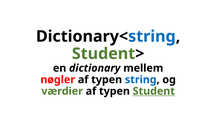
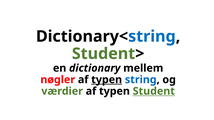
typen at (107, 80) underline: none -> present
